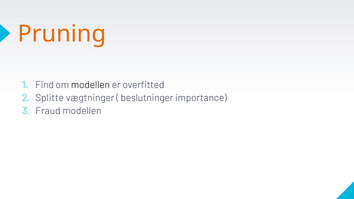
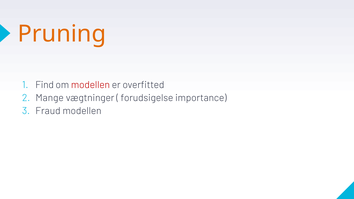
modellen at (90, 85) colour: black -> red
Splitte: Splitte -> Mange
beslutninger: beslutninger -> forudsigelse
